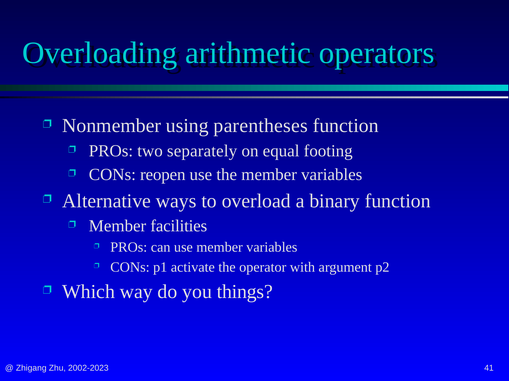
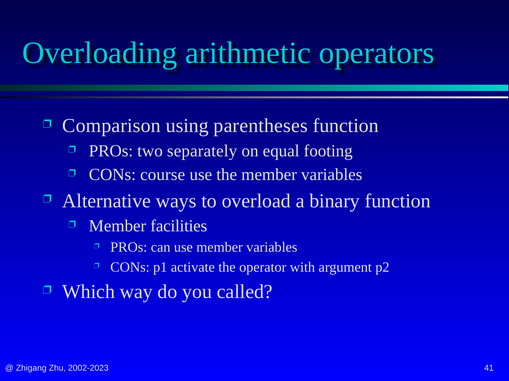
Nonmember: Nonmember -> Comparison
reopen: reopen -> course
things: things -> called
